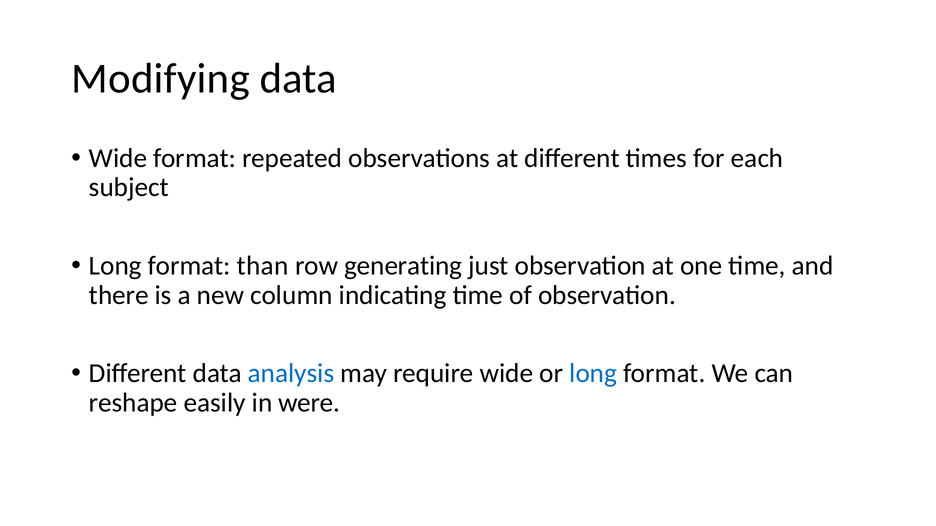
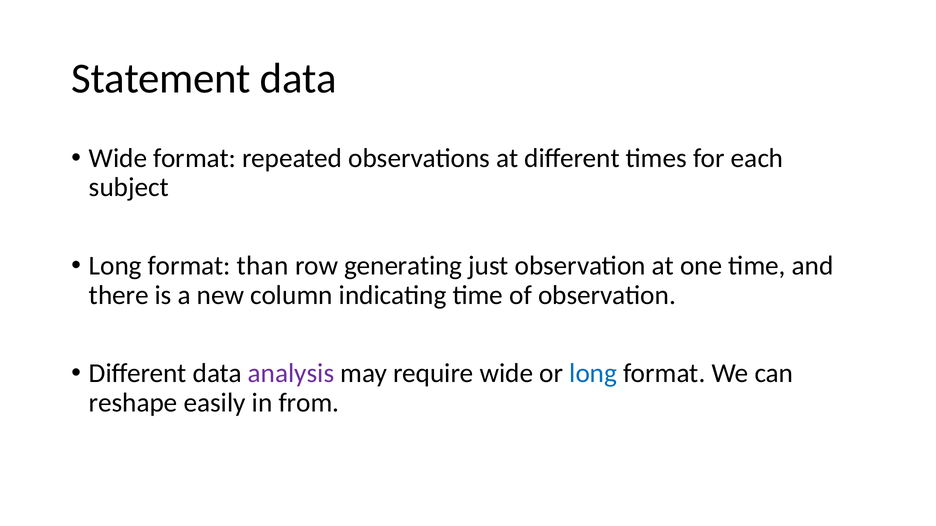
Modifying: Modifying -> Statement
analysis colour: blue -> purple
were: were -> from
